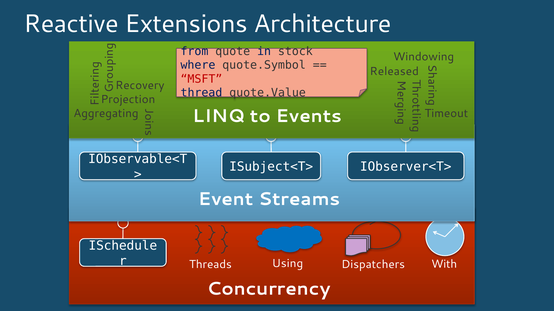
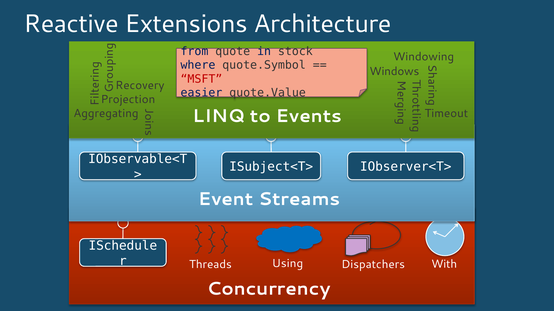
Released: Released -> Windows
thread: thread -> easier
